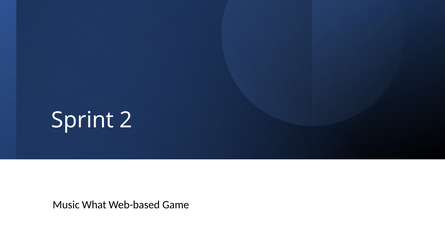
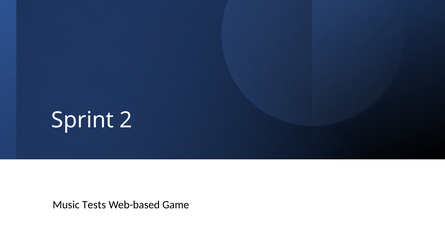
What: What -> Tests
